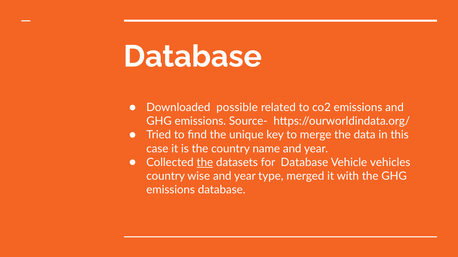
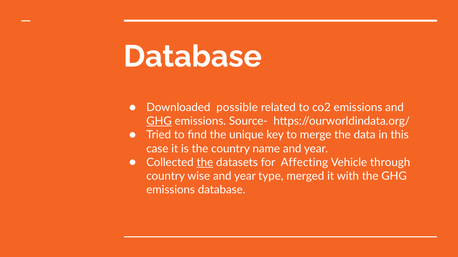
GHG at (159, 121) underline: none -> present
for Database: Database -> Affecting
vehicles: vehicles -> through
